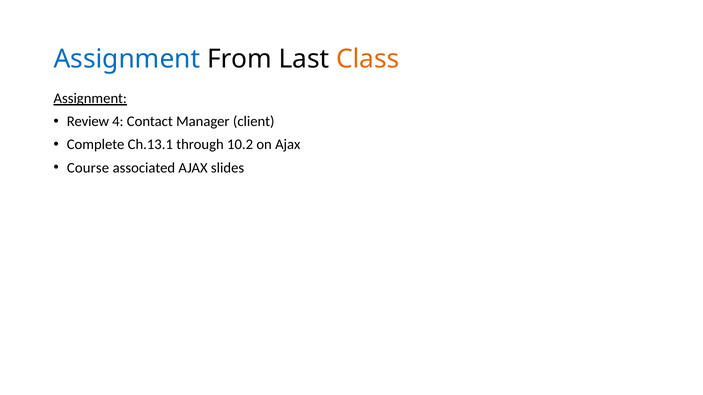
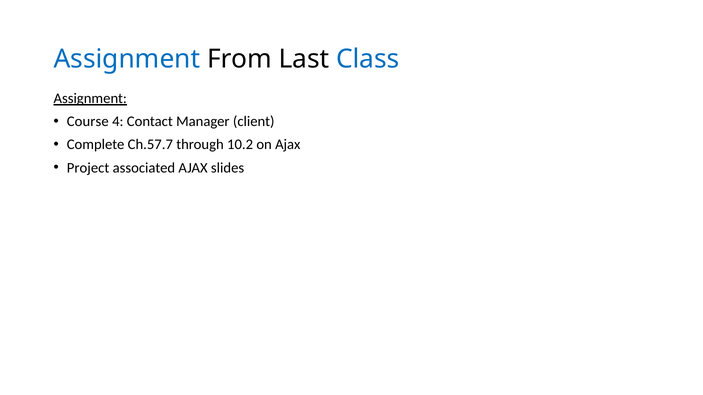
Class colour: orange -> blue
Review: Review -> Course
Ch.13.1: Ch.13.1 -> Ch.57.7
Course: Course -> Project
